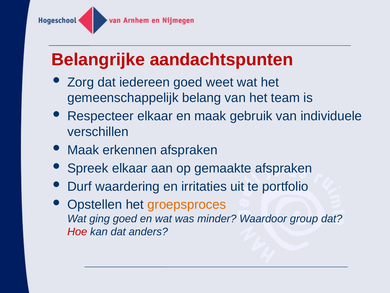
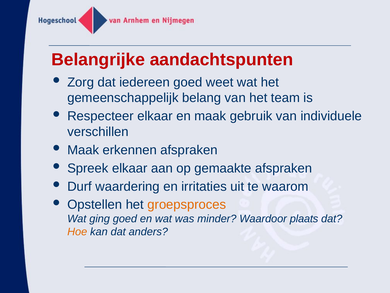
portfolio: portfolio -> waarom
group: group -> plaats
Hoe colour: red -> orange
